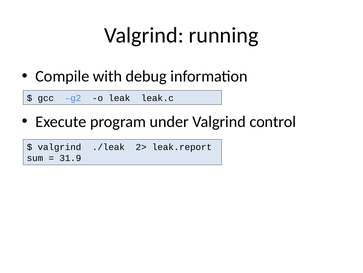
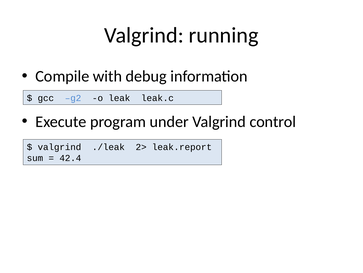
31.9: 31.9 -> 42.4
